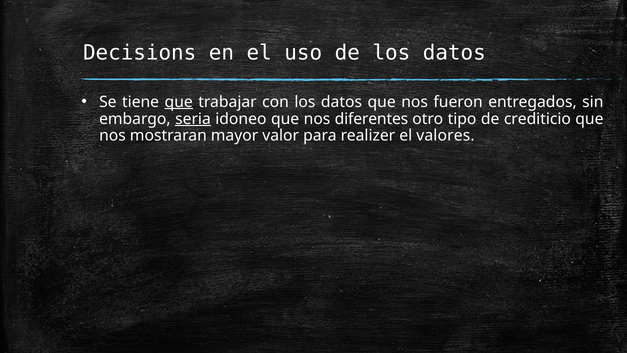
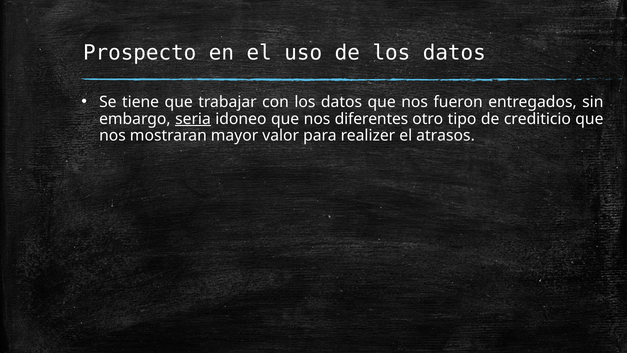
Decisions: Decisions -> Prospecto
que at (179, 102) underline: present -> none
valores: valores -> atrasos
